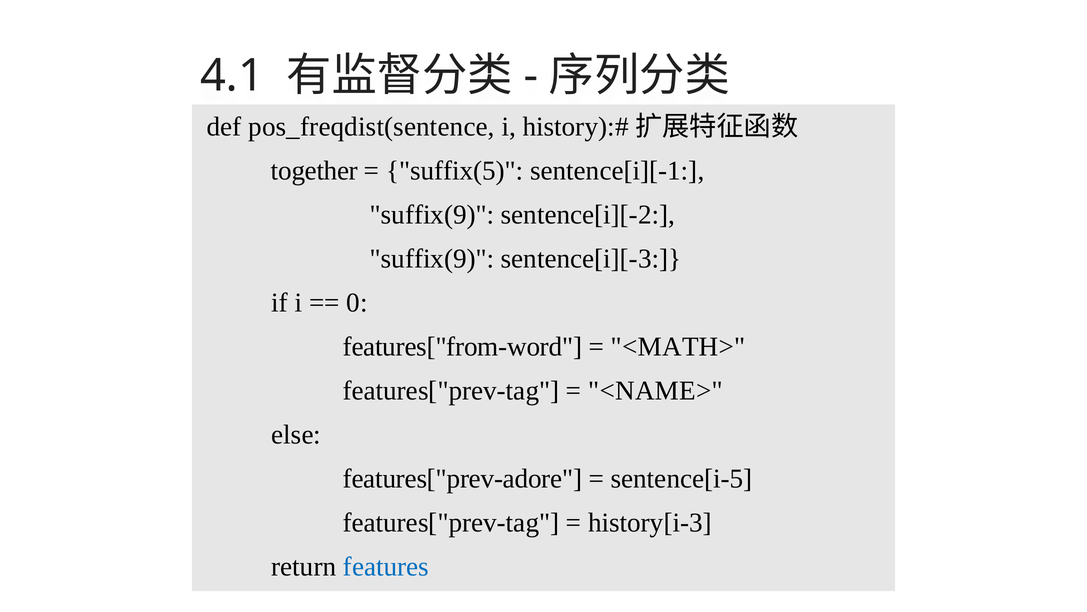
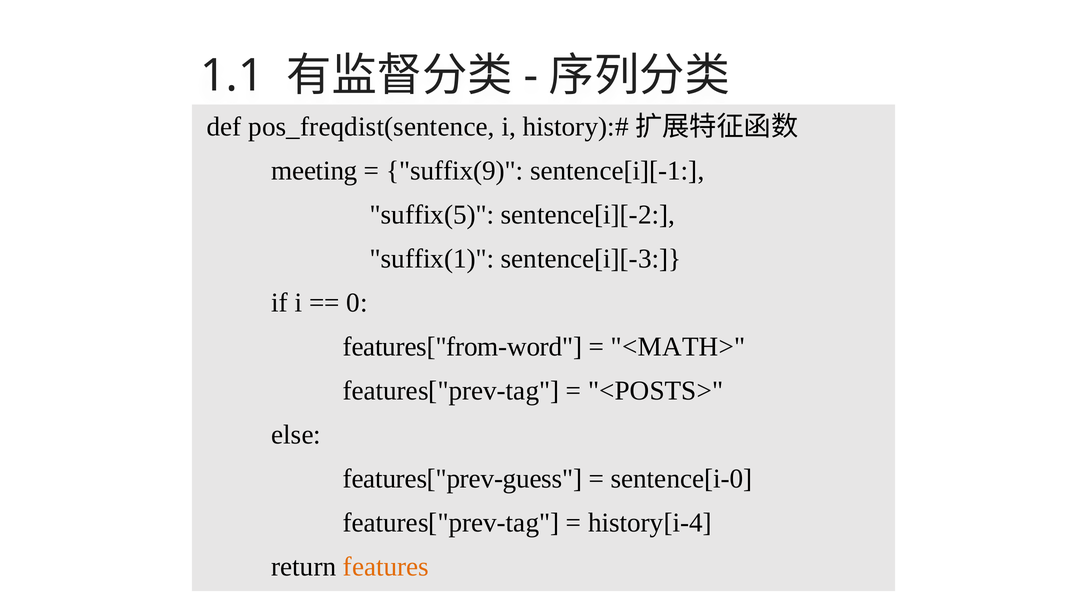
4.1: 4.1 -> 1.1
together: together -> meeting
suffix(5: suffix(5 -> suffix(9
suffix(9 at (432, 215): suffix(9 -> suffix(5
suffix(9 at (432, 259): suffix(9 -> suffix(1
<NAME>: <NAME> -> <POSTS>
features["prev-adore: features["prev-adore -> features["prev-guess
sentence[i-5: sentence[i-5 -> sentence[i-0
history[i-3: history[i-3 -> history[i-4
features colour: blue -> orange
